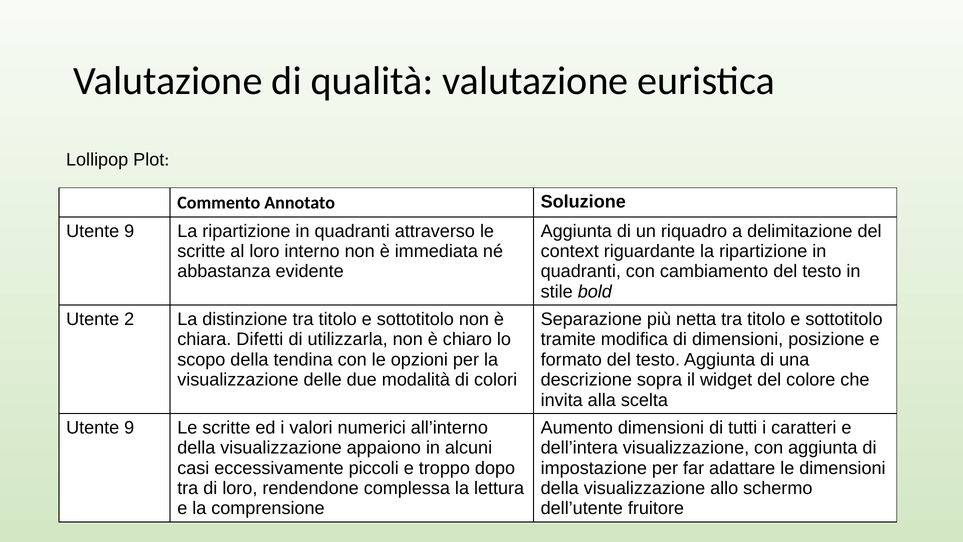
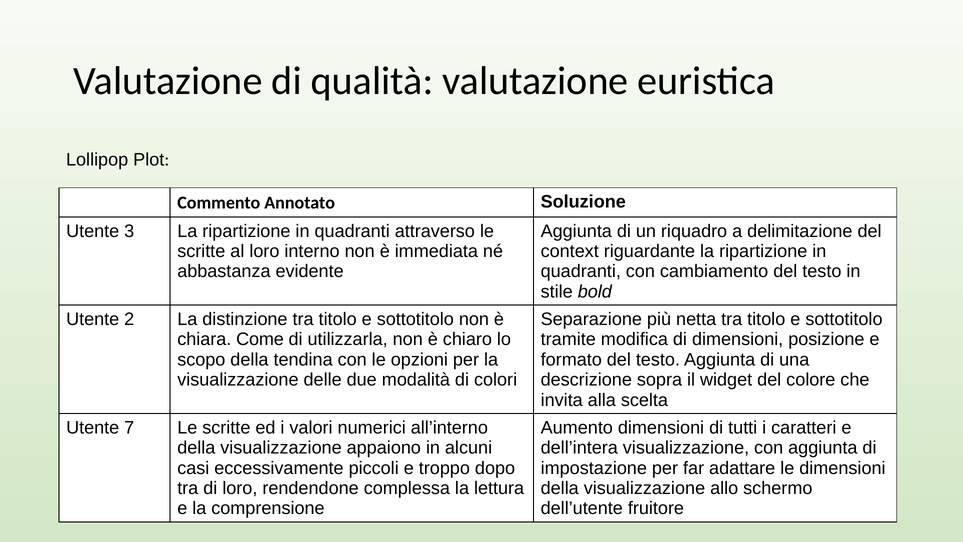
9 at (129, 231): 9 -> 3
Difetti: Difetti -> Come
9 at (129, 427): 9 -> 7
